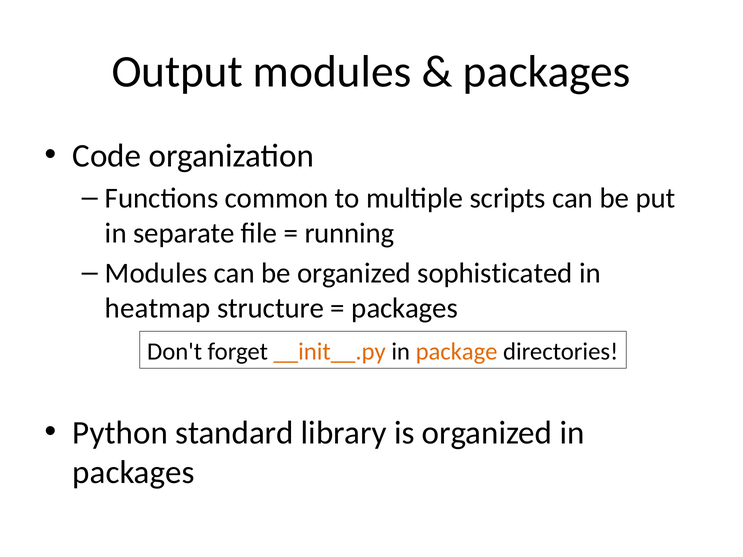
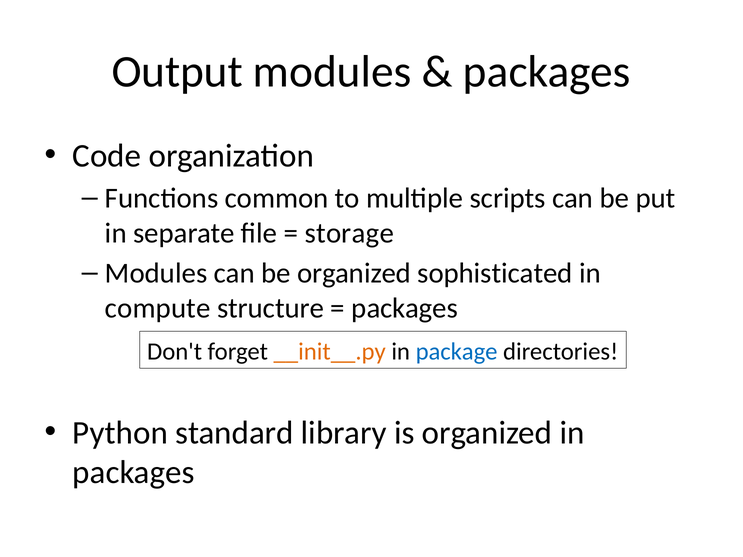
running: running -> storage
heatmap: heatmap -> compute
package colour: orange -> blue
